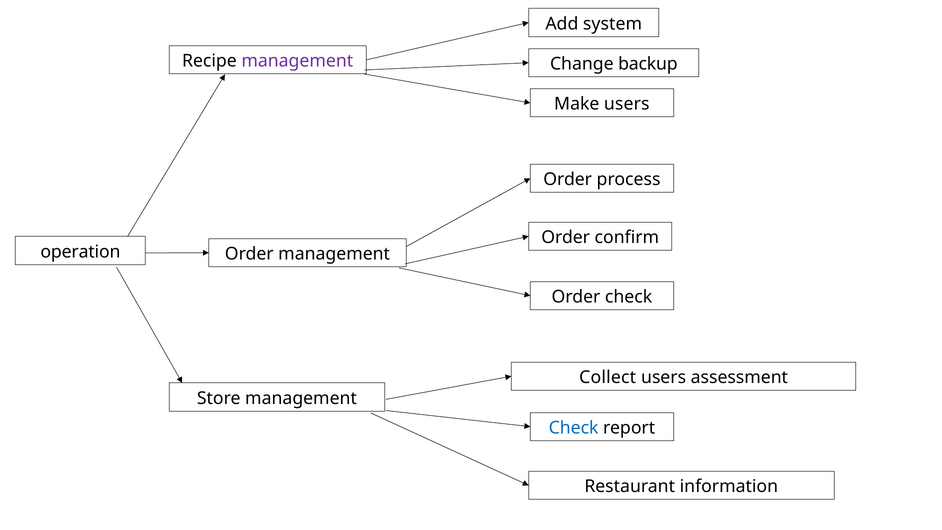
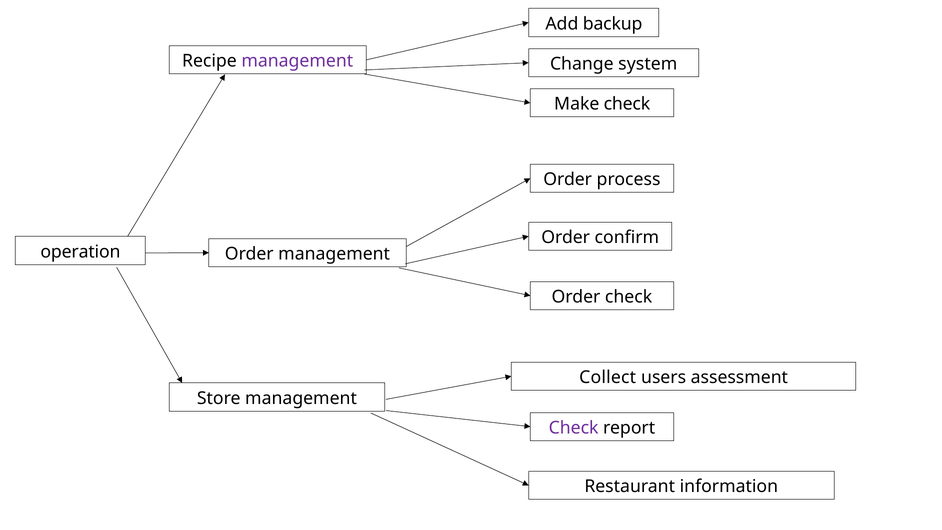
system: system -> backup
backup: backup -> system
Make users: users -> check
Check at (574, 428) colour: blue -> purple
